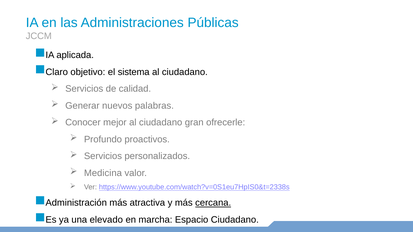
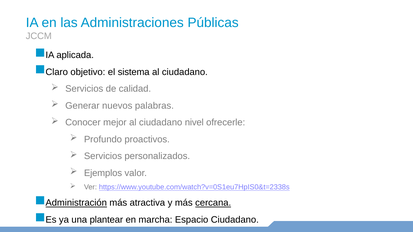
gran: gran -> nivel
Medicina: Medicina -> Ejemplos
Administración underline: none -> present
elevado: elevado -> plantear
